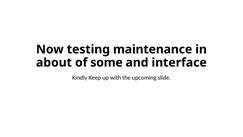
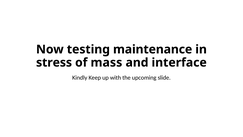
about: about -> stress
some: some -> mass
